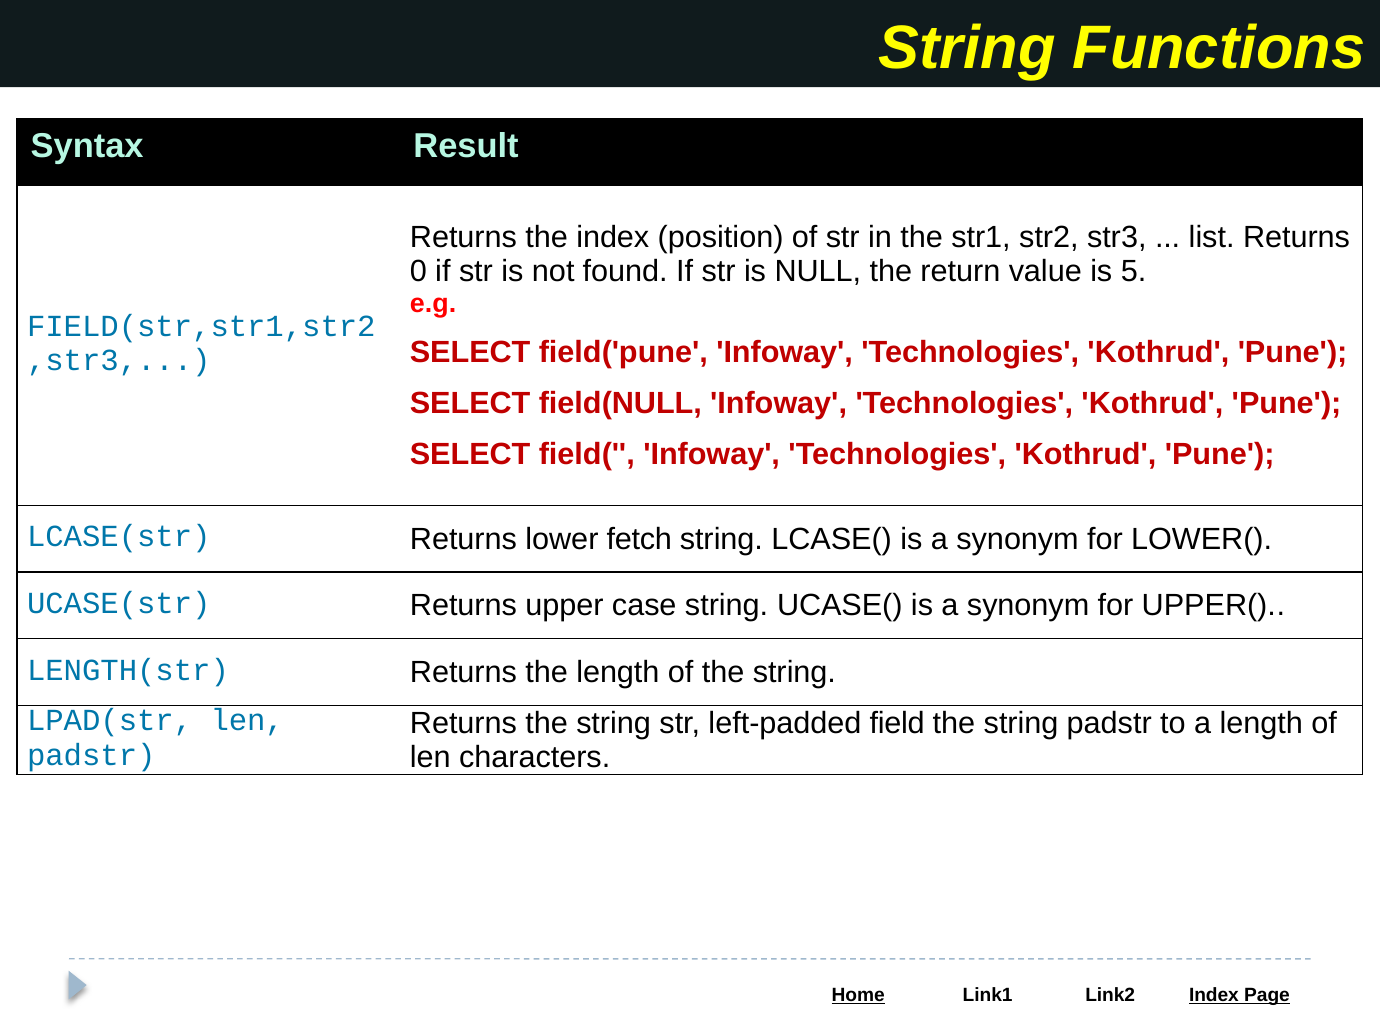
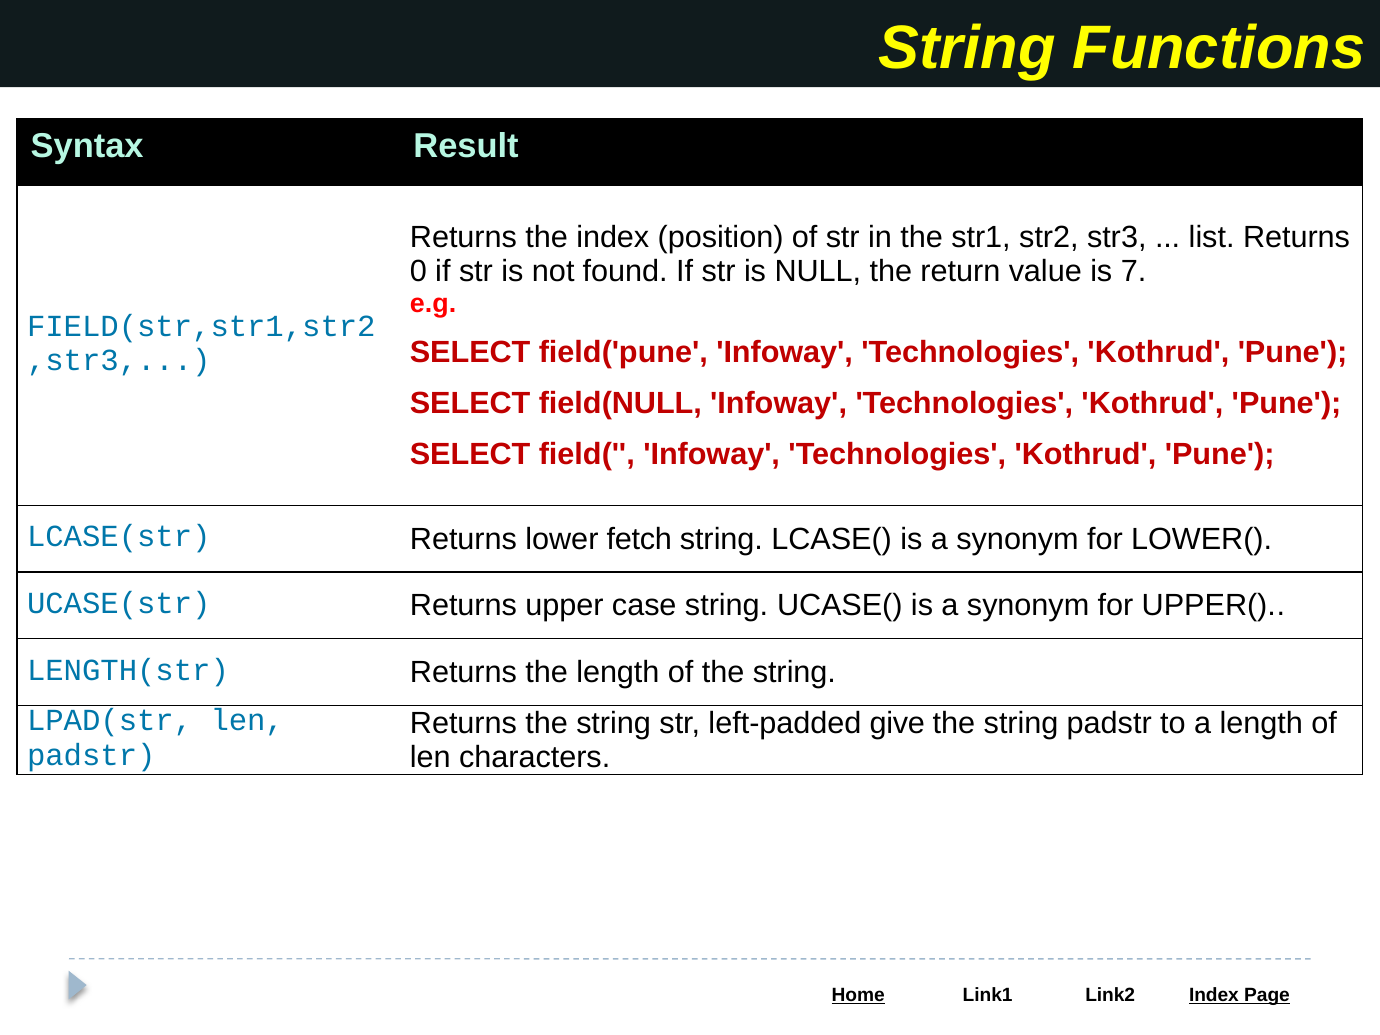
5: 5 -> 7
field: field -> give
